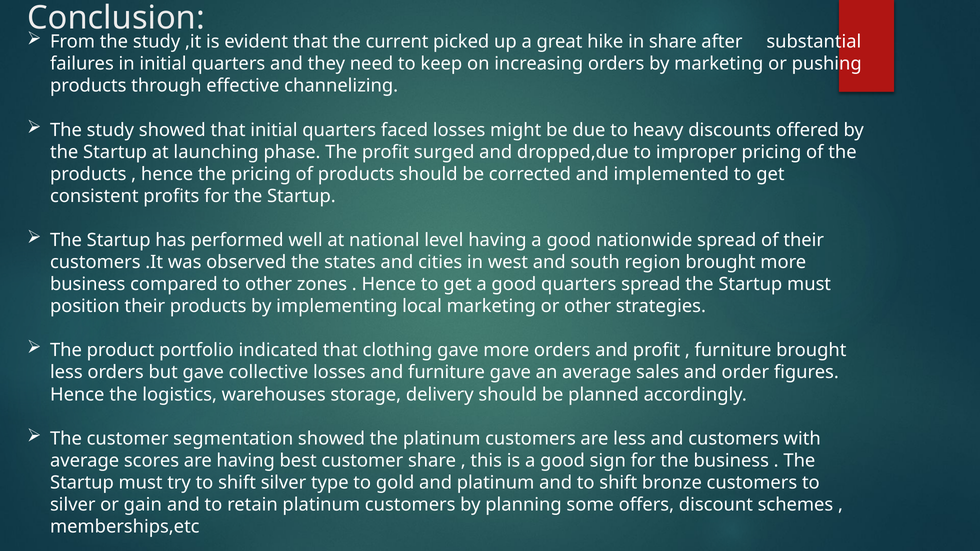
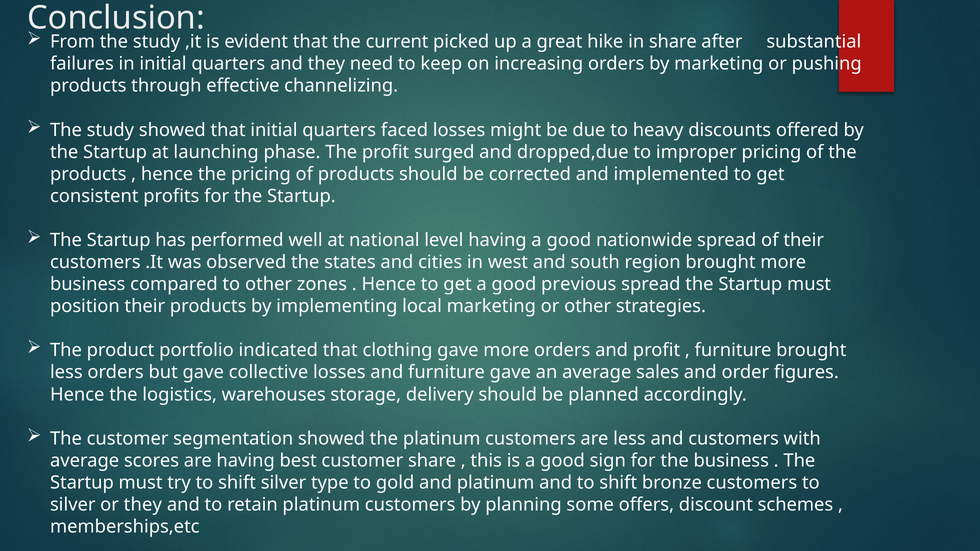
good quarters: quarters -> previous
or gain: gain -> they
